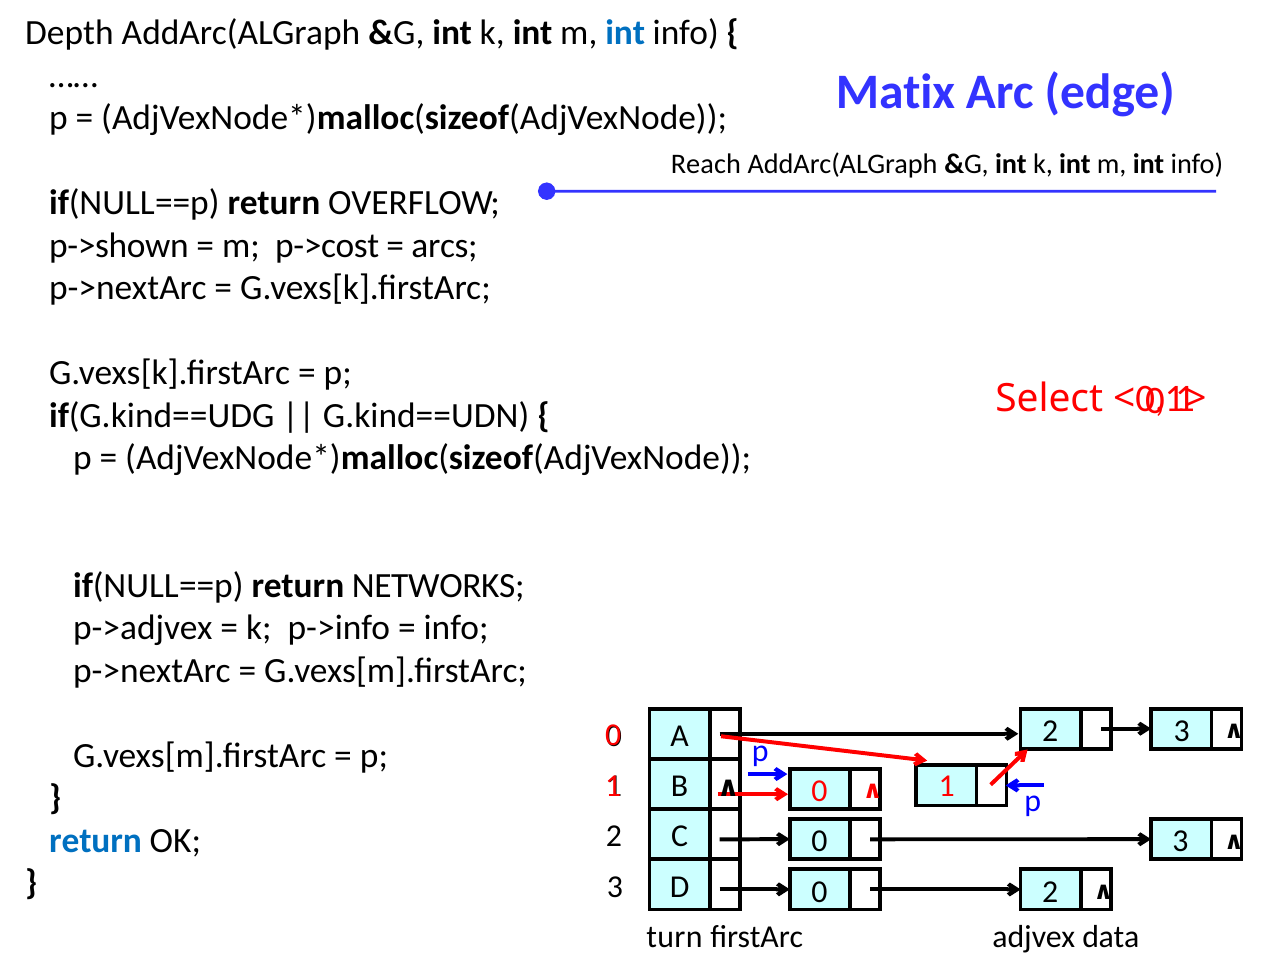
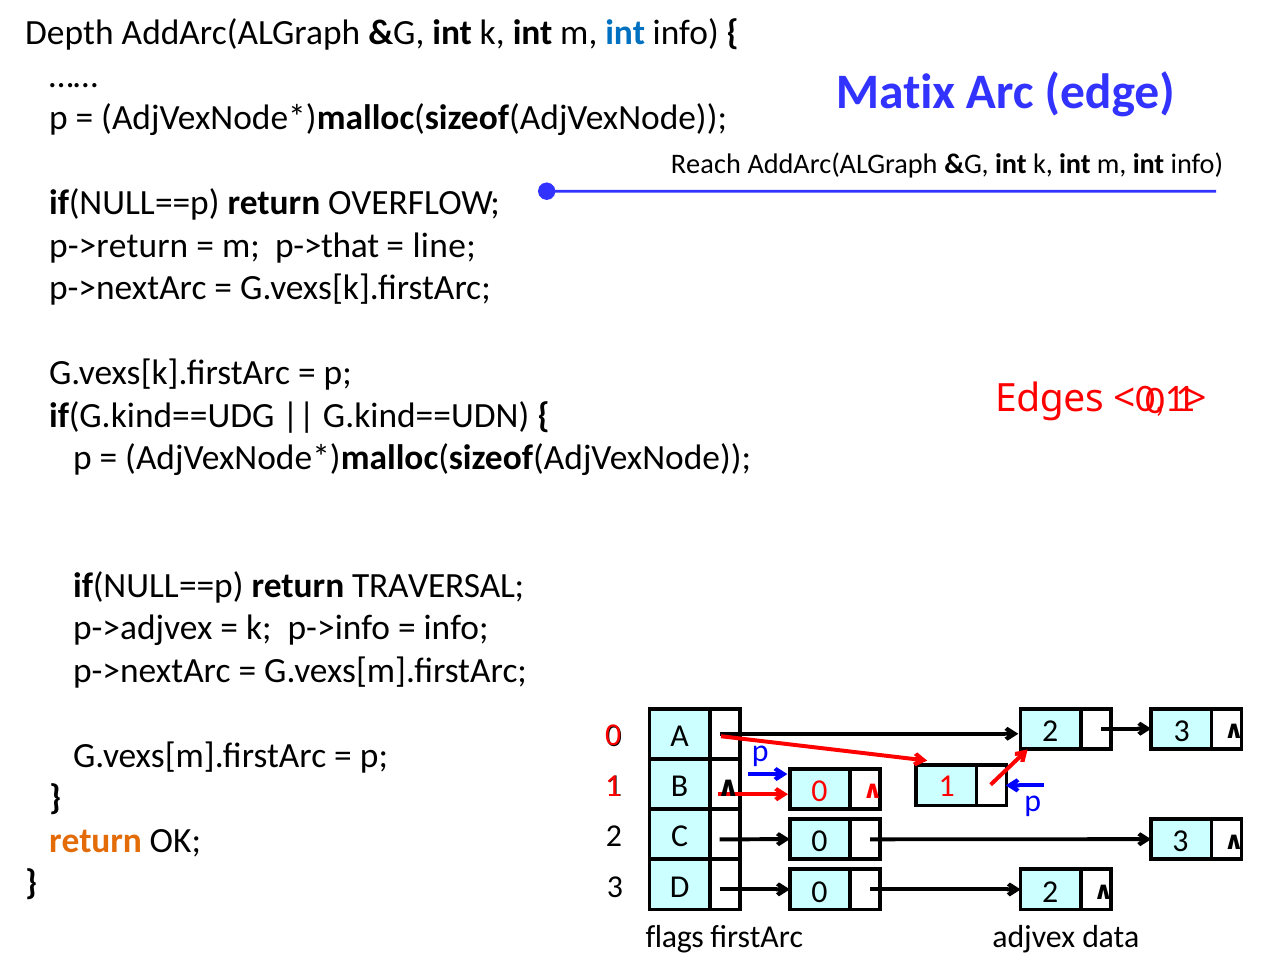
p->shown: p->shown -> p->return
p->cost: p->cost -> p->that
arcs: arcs -> line
Select: Select -> Edges
NETWORKS: NETWORKS -> TRAVERSAL
return at (95, 840) colour: blue -> orange
turn: turn -> flags
